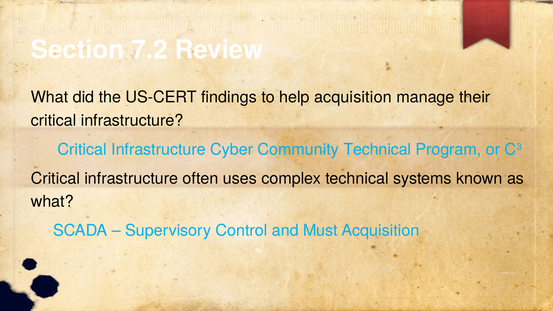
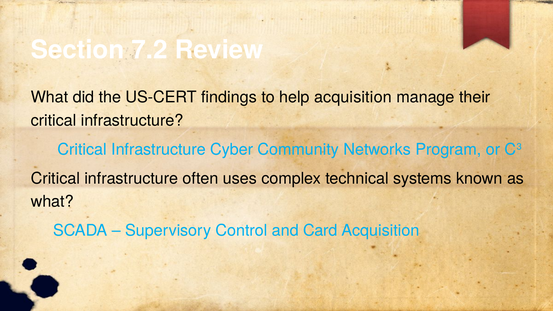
Community Technical: Technical -> Networks
Must: Must -> Card
